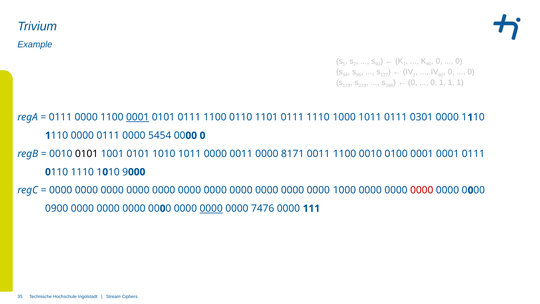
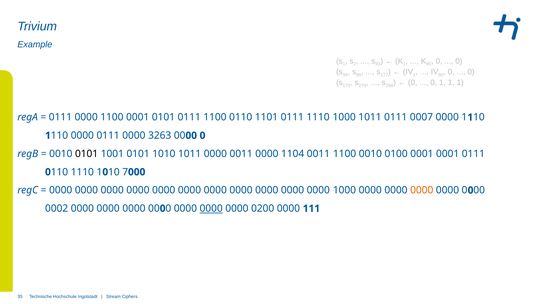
0001 at (138, 117) underline: present -> none
0301: 0301 -> 0007
5454: 5454 -> 3263
8171: 8171 -> 1104
9: 9 -> 7
0000 at (422, 190) colour: red -> orange
0900: 0900 -> 0002
7476: 7476 -> 0200
